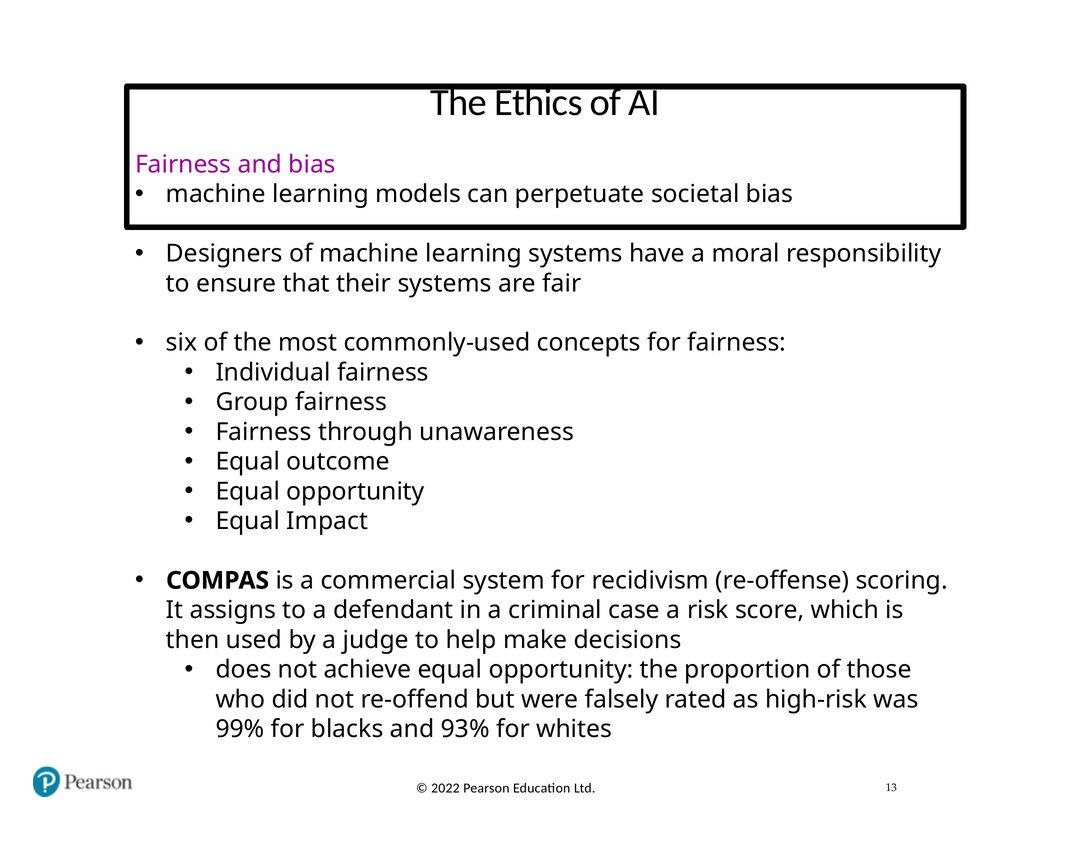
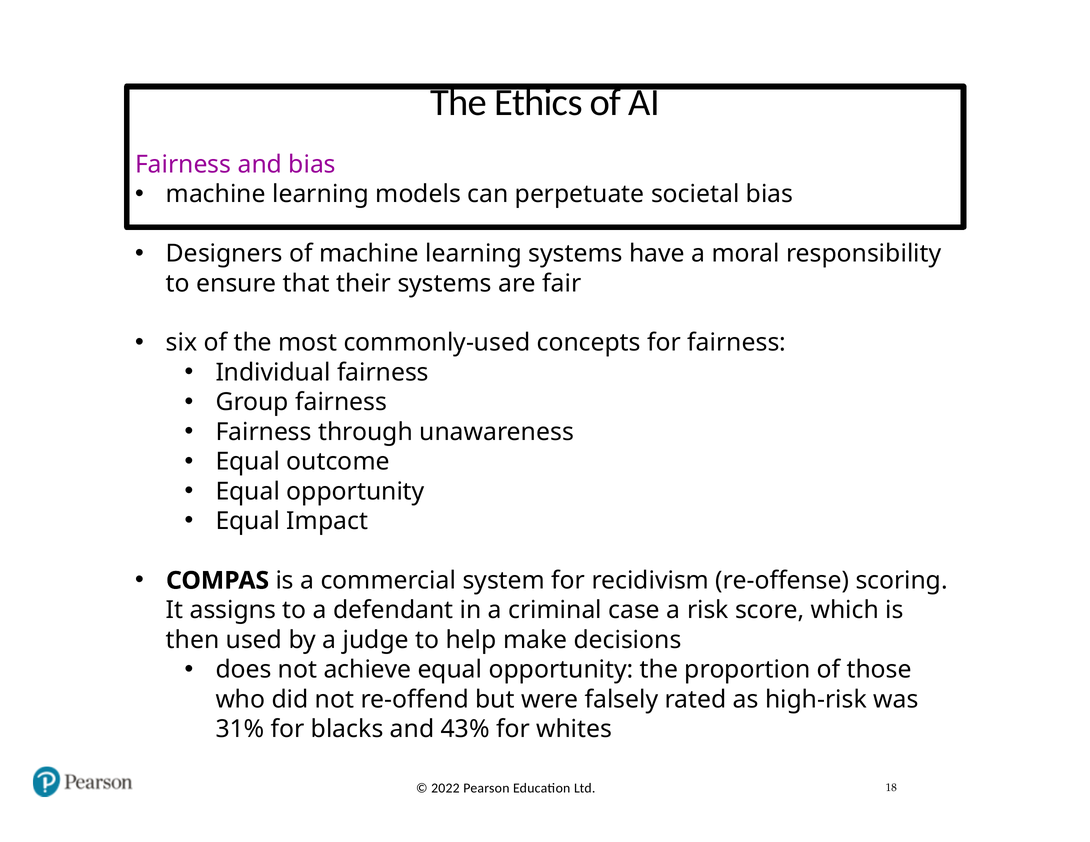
99%: 99% -> 31%
93%: 93% -> 43%
13: 13 -> 18
